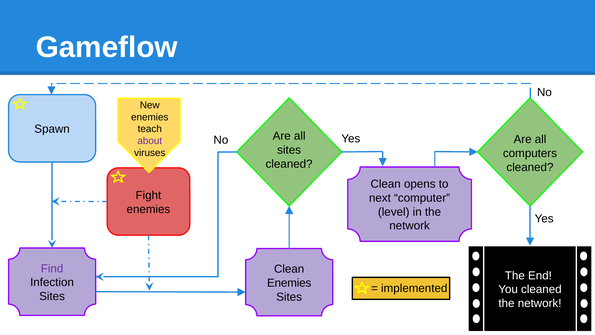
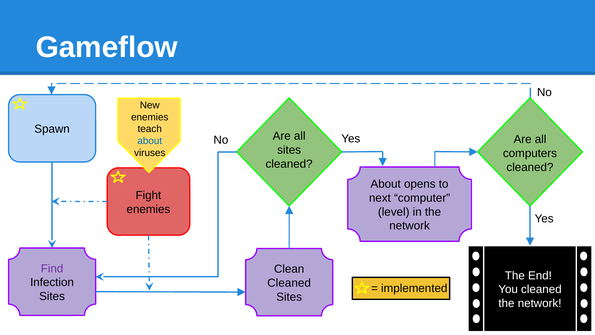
about at (150, 141) colour: purple -> blue
Clean at (386, 184): Clean -> About
Enemies at (289, 283): Enemies -> Cleaned
